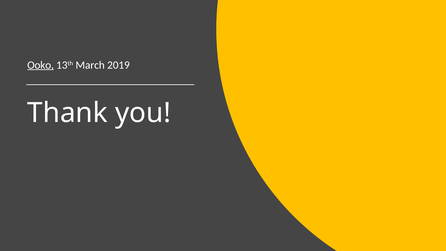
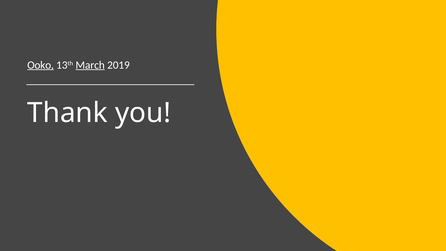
March underline: none -> present
